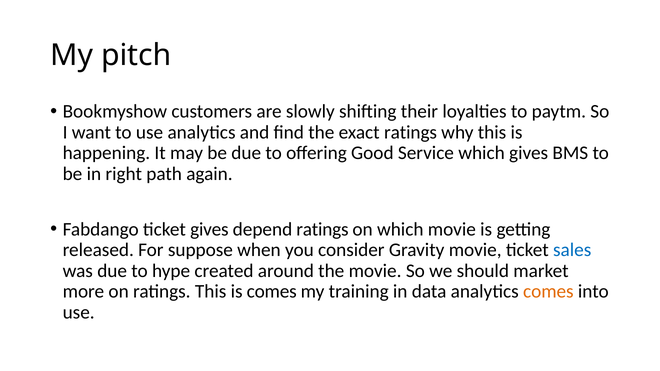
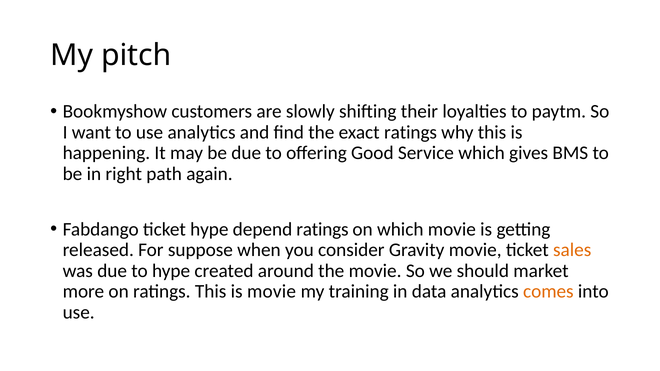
ticket gives: gives -> hype
sales colour: blue -> orange
is comes: comes -> movie
